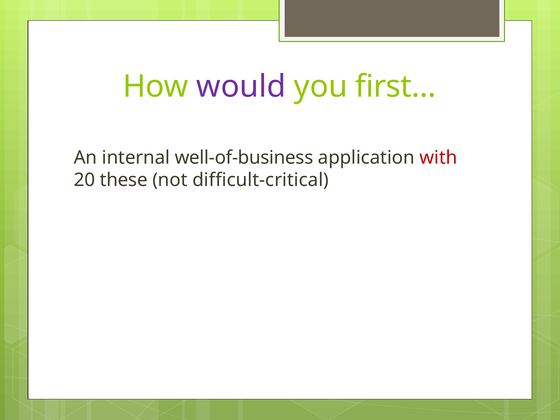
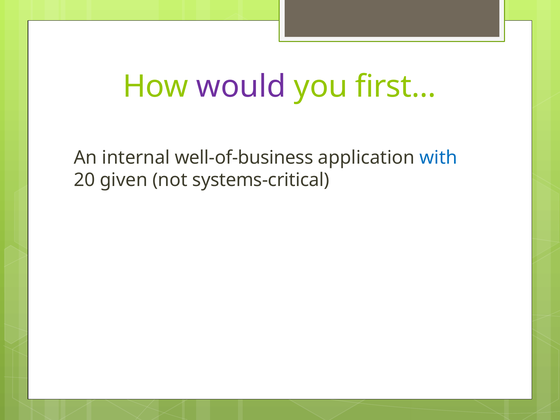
with colour: red -> blue
these: these -> given
difficult-critical: difficult-critical -> systems-critical
